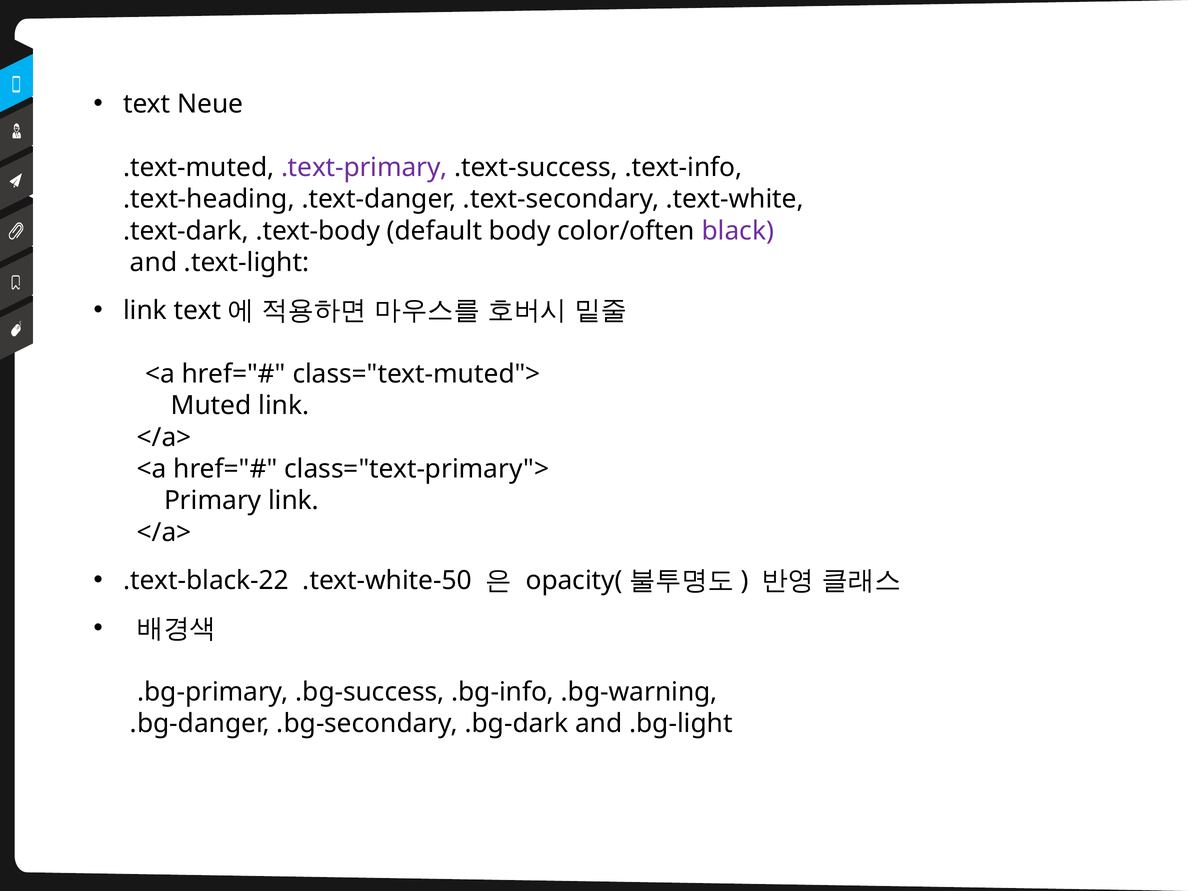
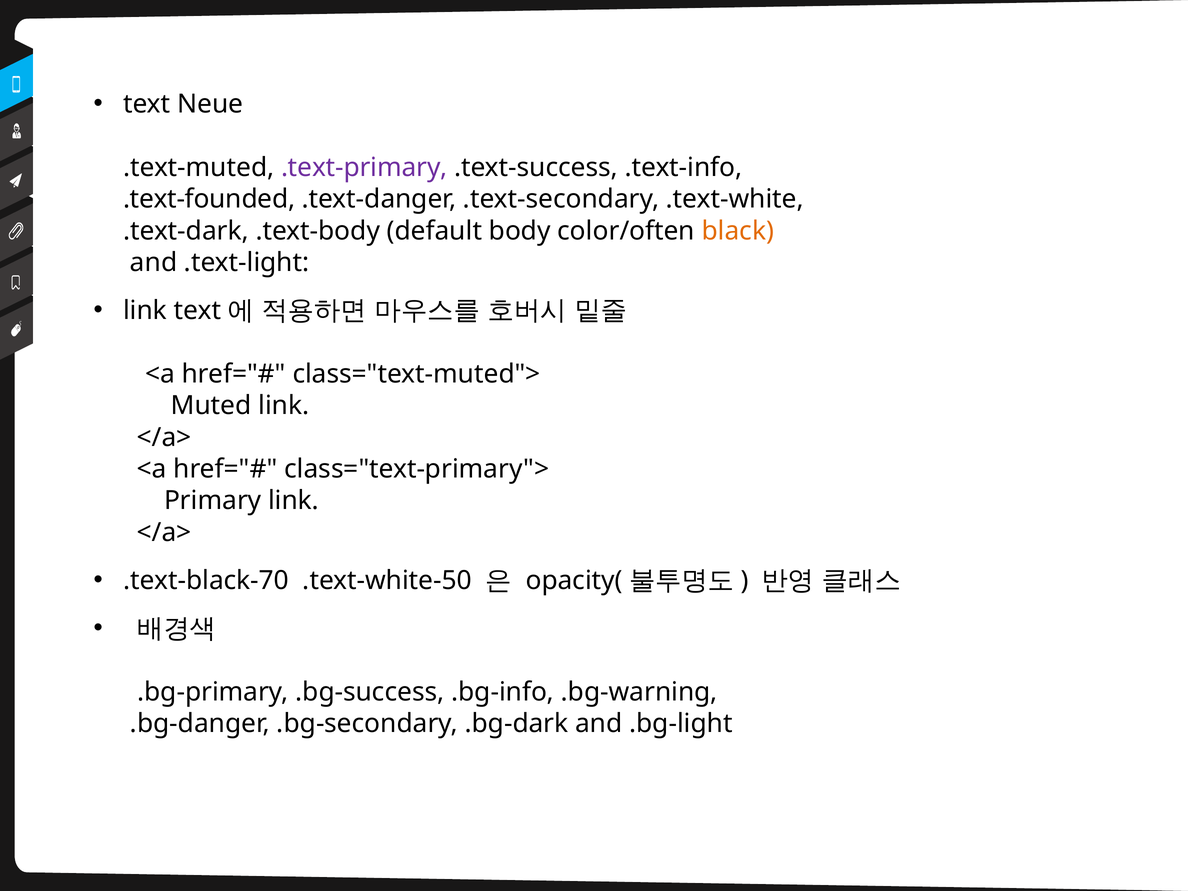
.text-heading: .text-heading -> .text-founded
black colour: purple -> orange
.text-black-22: .text-black-22 -> .text-black-70
